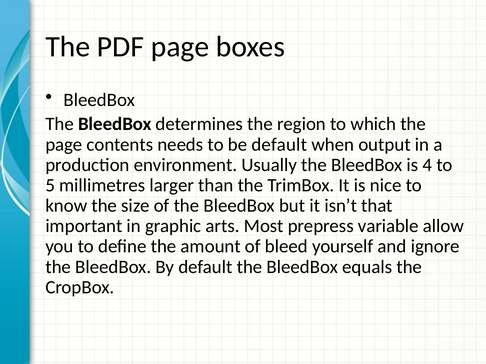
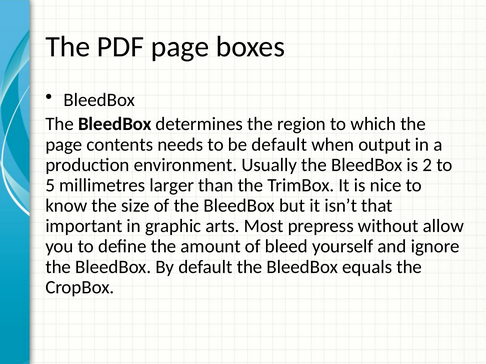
4: 4 -> 2
variable: variable -> without
